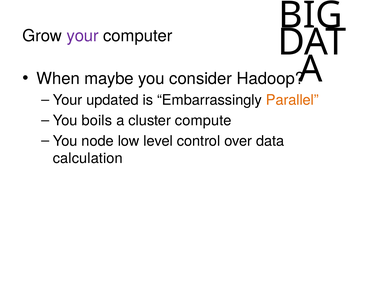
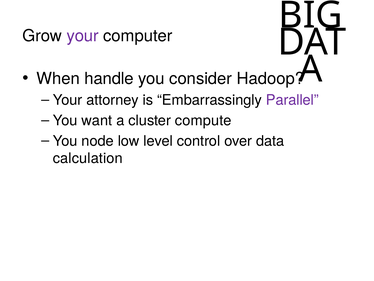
maybe: maybe -> handle
updated: updated -> attorney
Parallel colour: orange -> purple
boils: boils -> want
